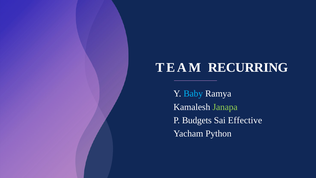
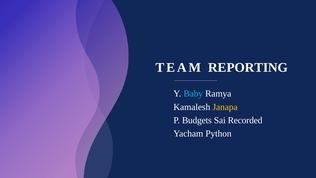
RECURRING: RECURRING -> REPORTING
Janapa colour: light green -> yellow
Effective: Effective -> Recorded
